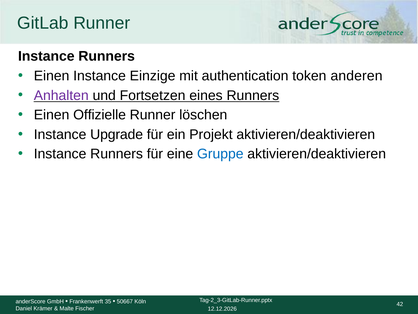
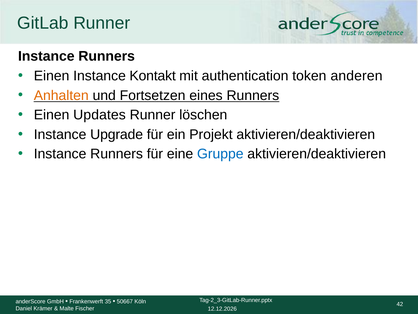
Einzige: Einzige -> Kontakt
Anhalten colour: purple -> orange
Offizielle: Offizielle -> Updates
